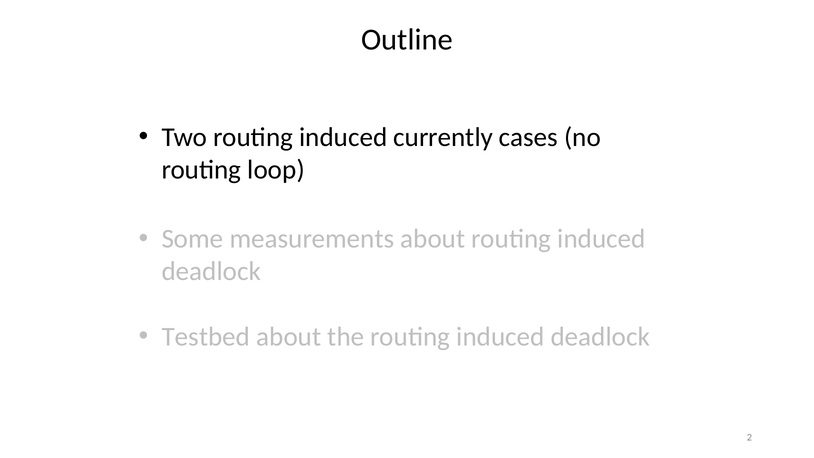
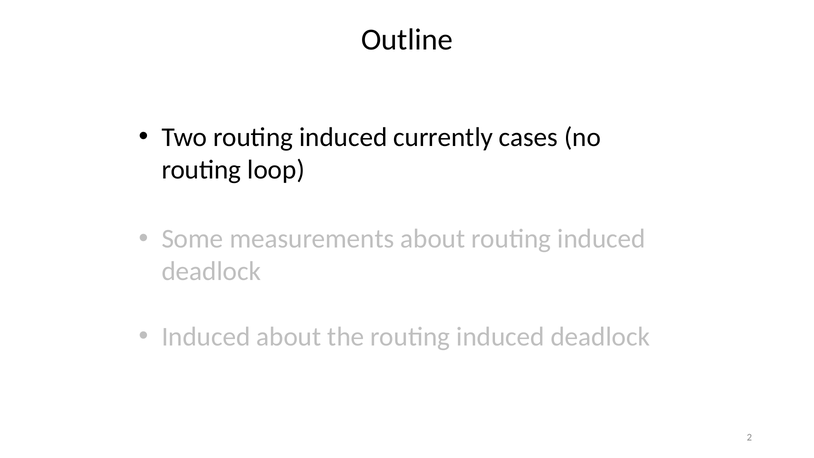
Testbed at (206, 337): Testbed -> Induced
